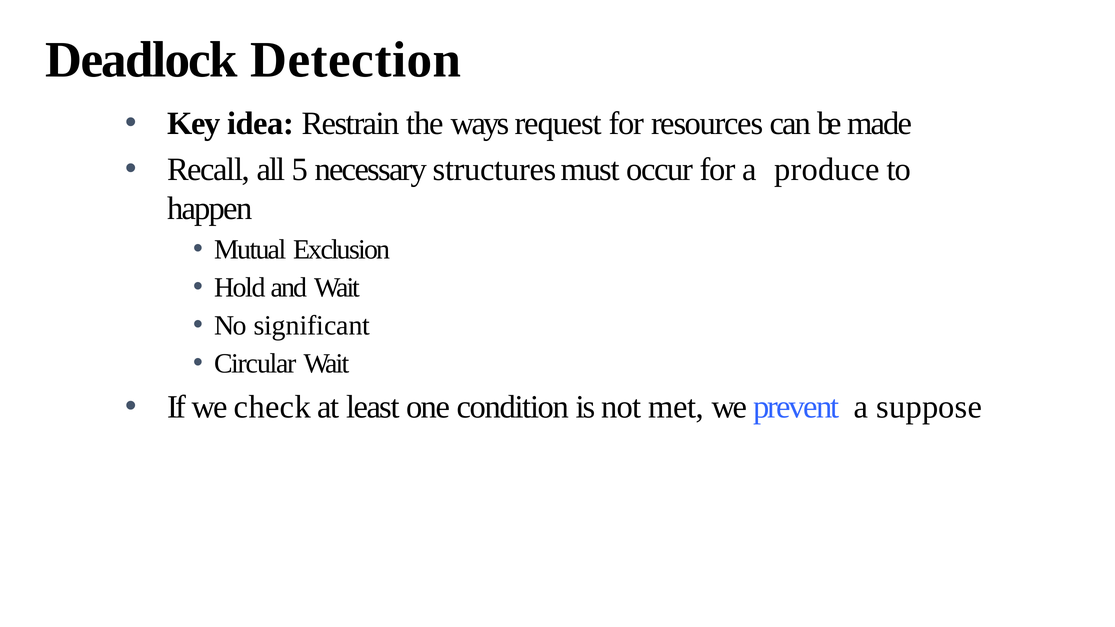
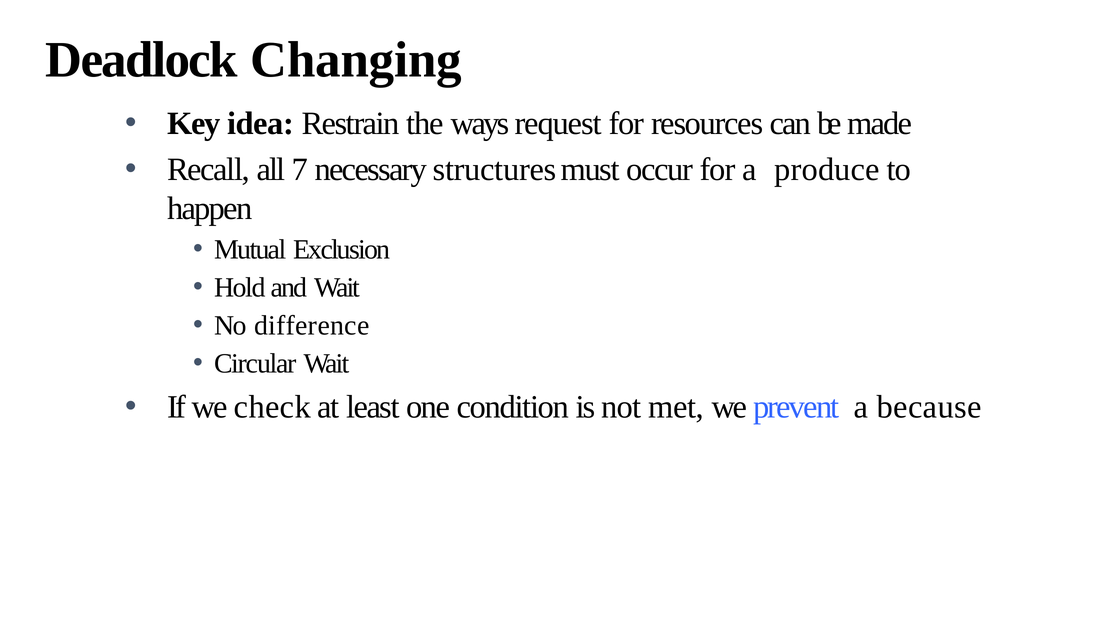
Detection: Detection -> Changing
5: 5 -> 7
significant: significant -> difference
suppose: suppose -> because
